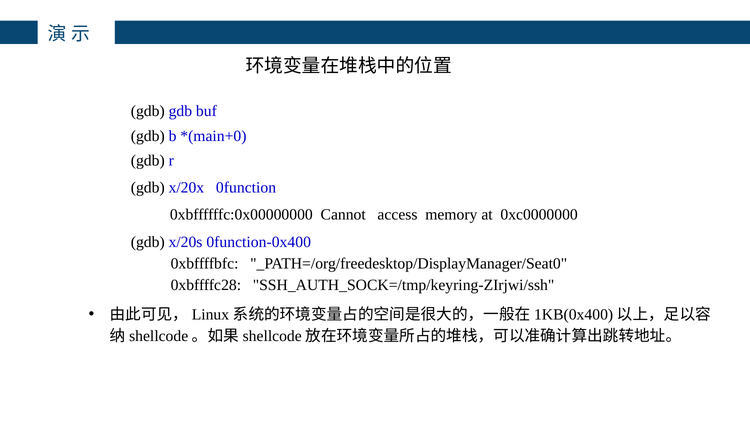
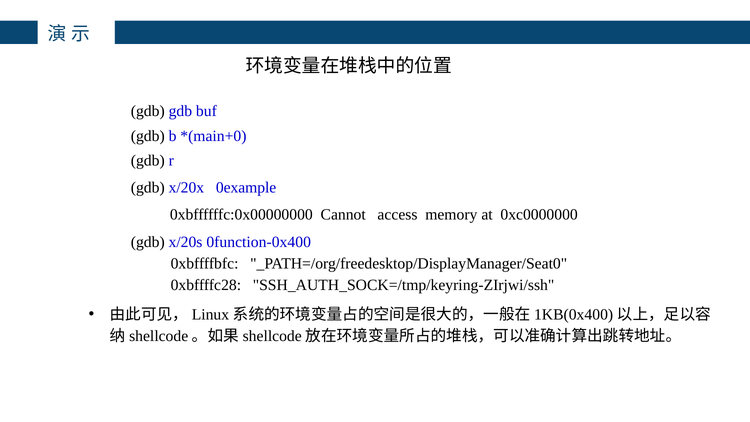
0function: 0function -> 0example
